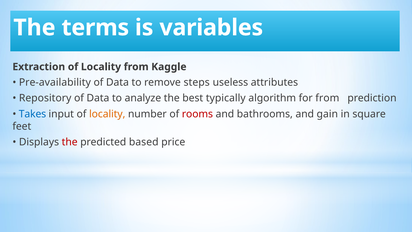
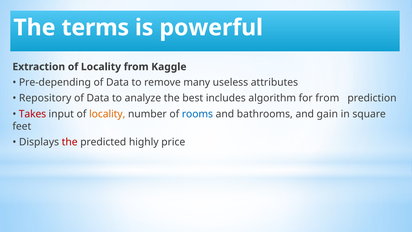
variables: variables -> powerful
Pre-availability: Pre-availability -> Pre-depending
steps: steps -> many
typically: typically -> includes
Takes colour: blue -> red
rooms colour: red -> blue
based: based -> highly
